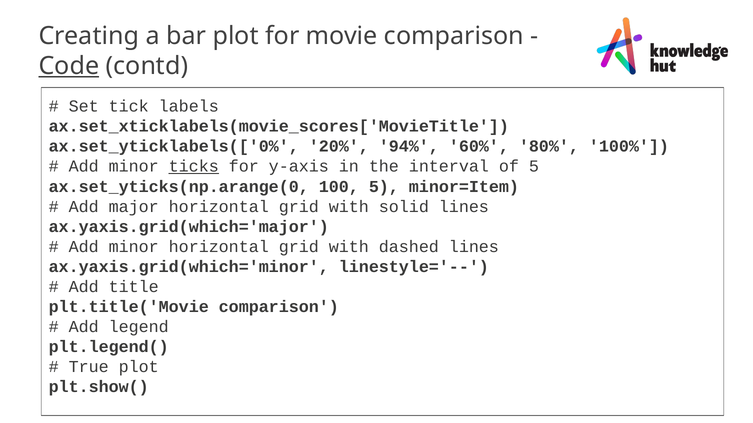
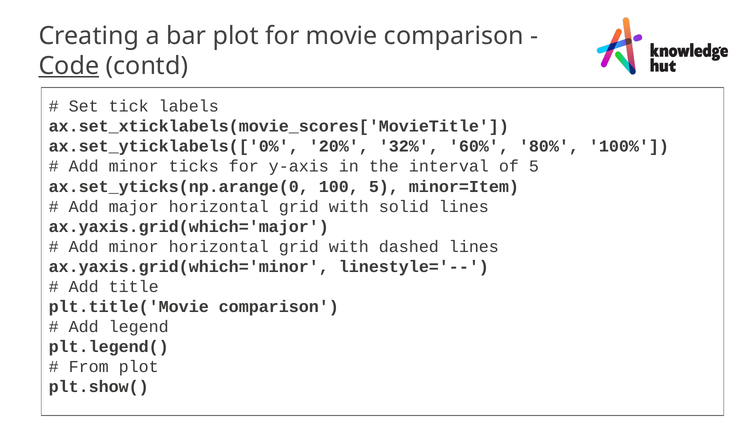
94%: 94% -> 32%
ticks underline: present -> none
True: True -> From
